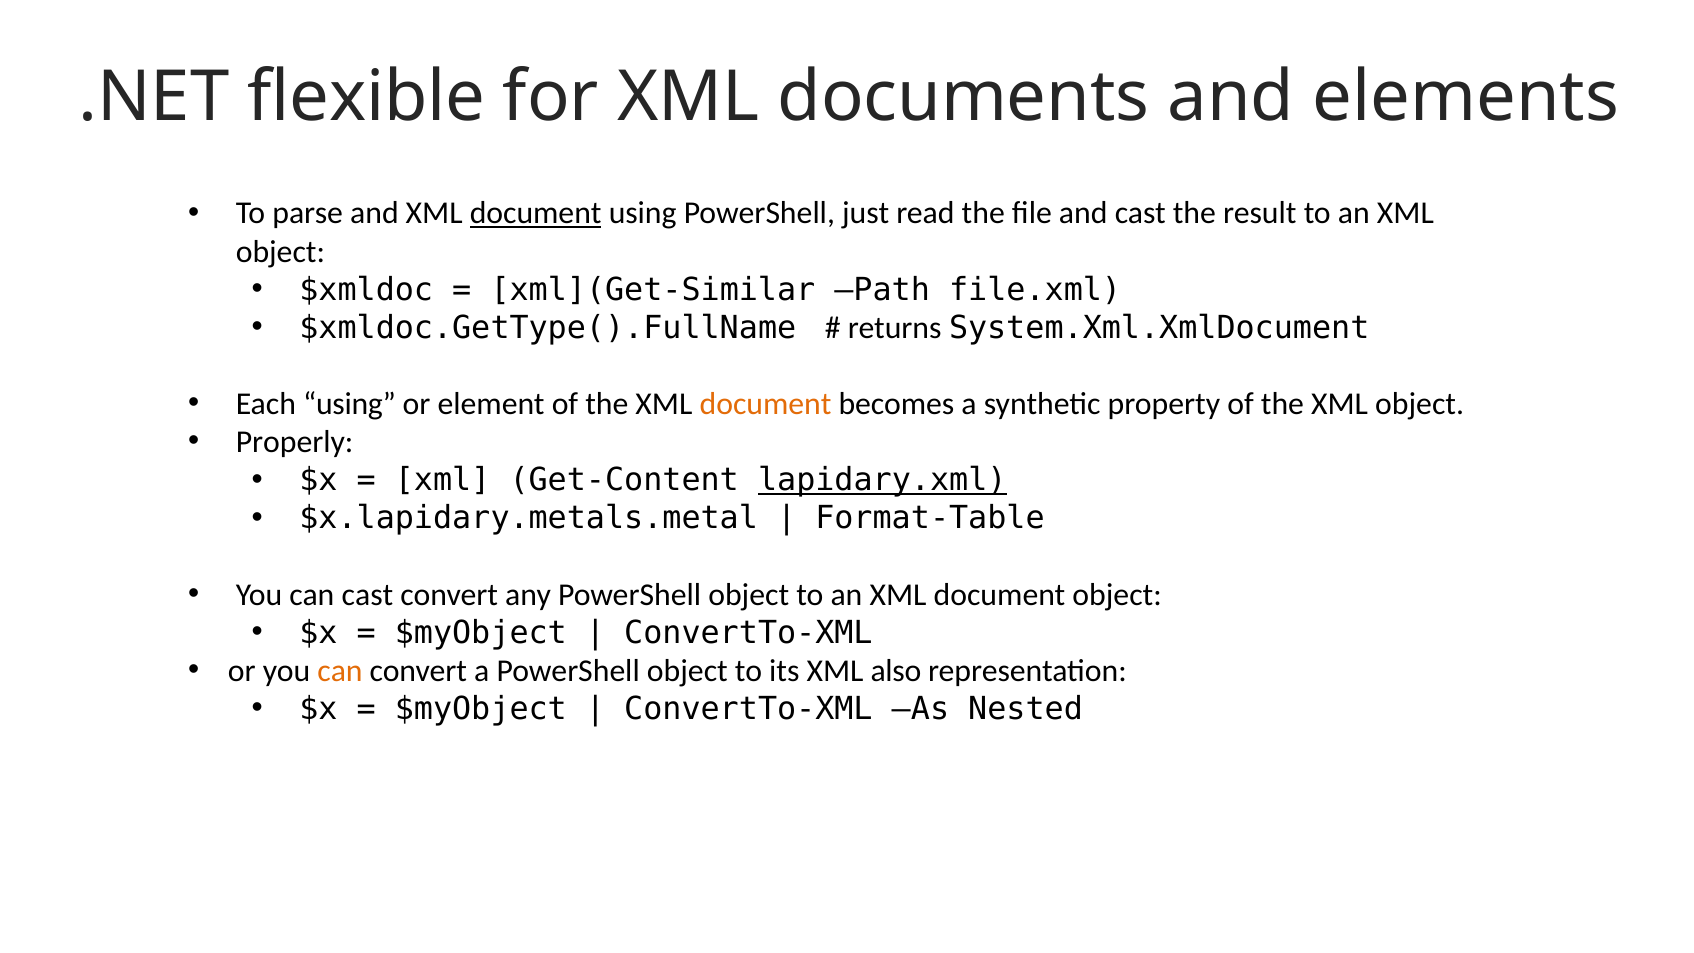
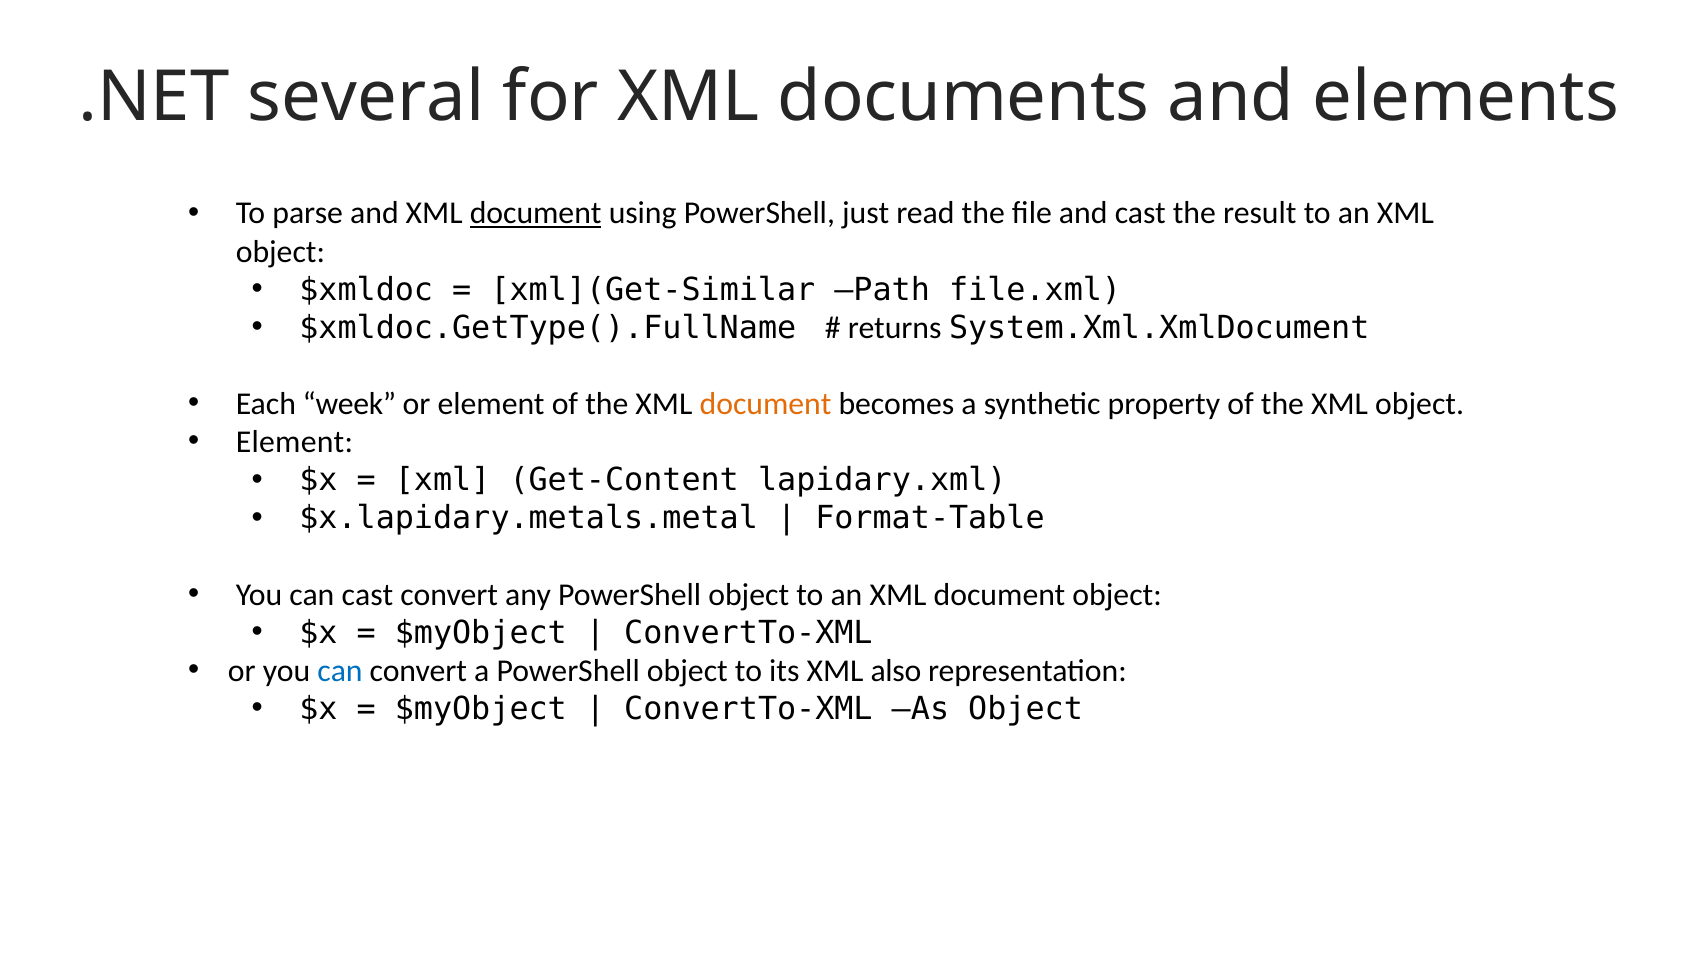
flexible: flexible -> several
Each using: using -> week
Properly at (295, 442): Properly -> Element
lapidary.xml underline: present -> none
can at (340, 671) colour: orange -> blue
As Nested: Nested -> Object
